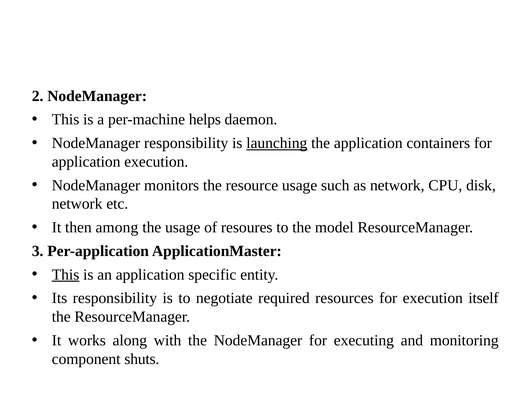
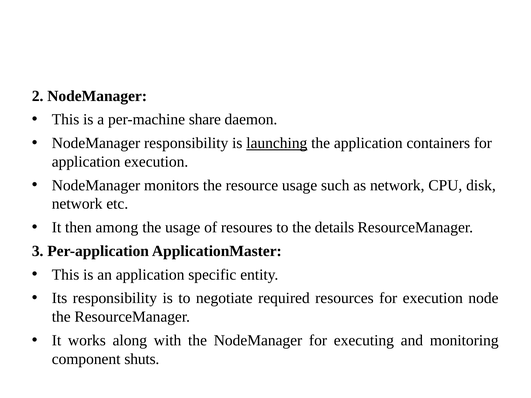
helps: helps -> share
model: model -> details
This at (66, 275) underline: present -> none
itself: itself -> node
